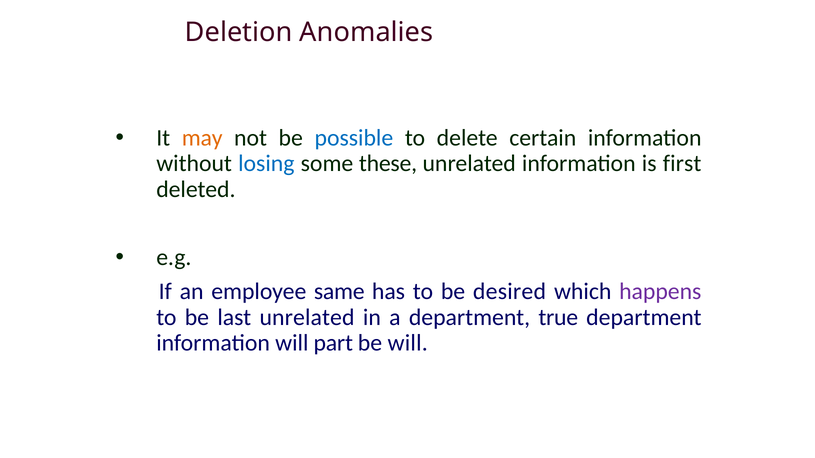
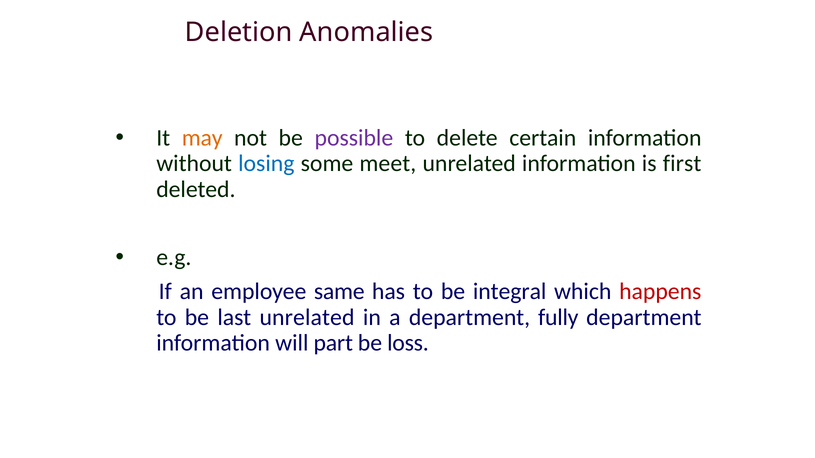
possible colour: blue -> purple
these: these -> meet
desired: desired -> integral
happens colour: purple -> red
true: true -> fully
be will: will -> loss
